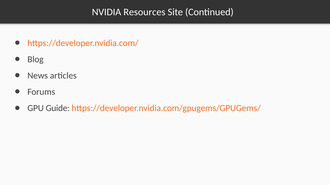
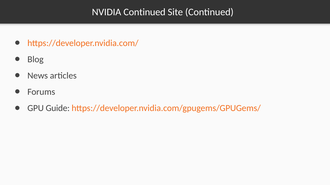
NVIDIA Resources: Resources -> Continued
